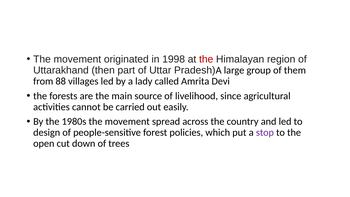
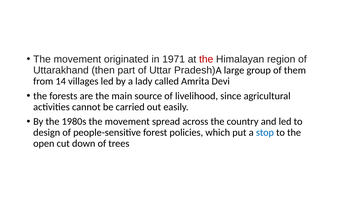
1998: 1998 -> 1971
88: 88 -> 14
stop colour: purple -> blue
